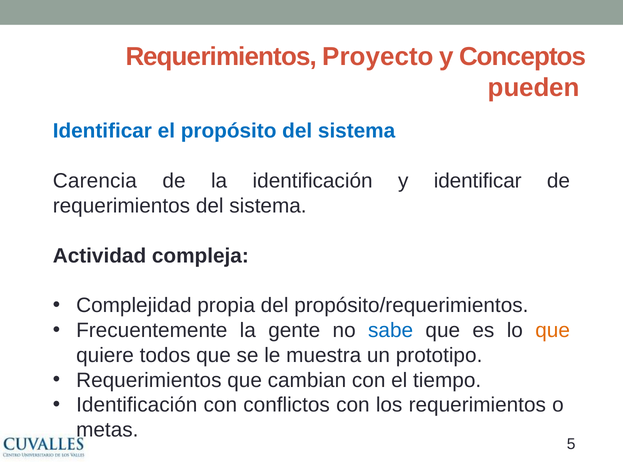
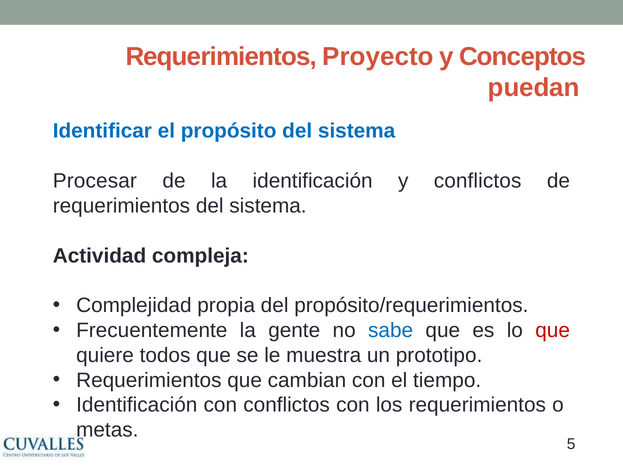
pueden: pueden -> puedan
Carencia: Carencia -> Procesar
y identificar: identificar -> conflictos
que at (553, 331) colour: orange -> red
